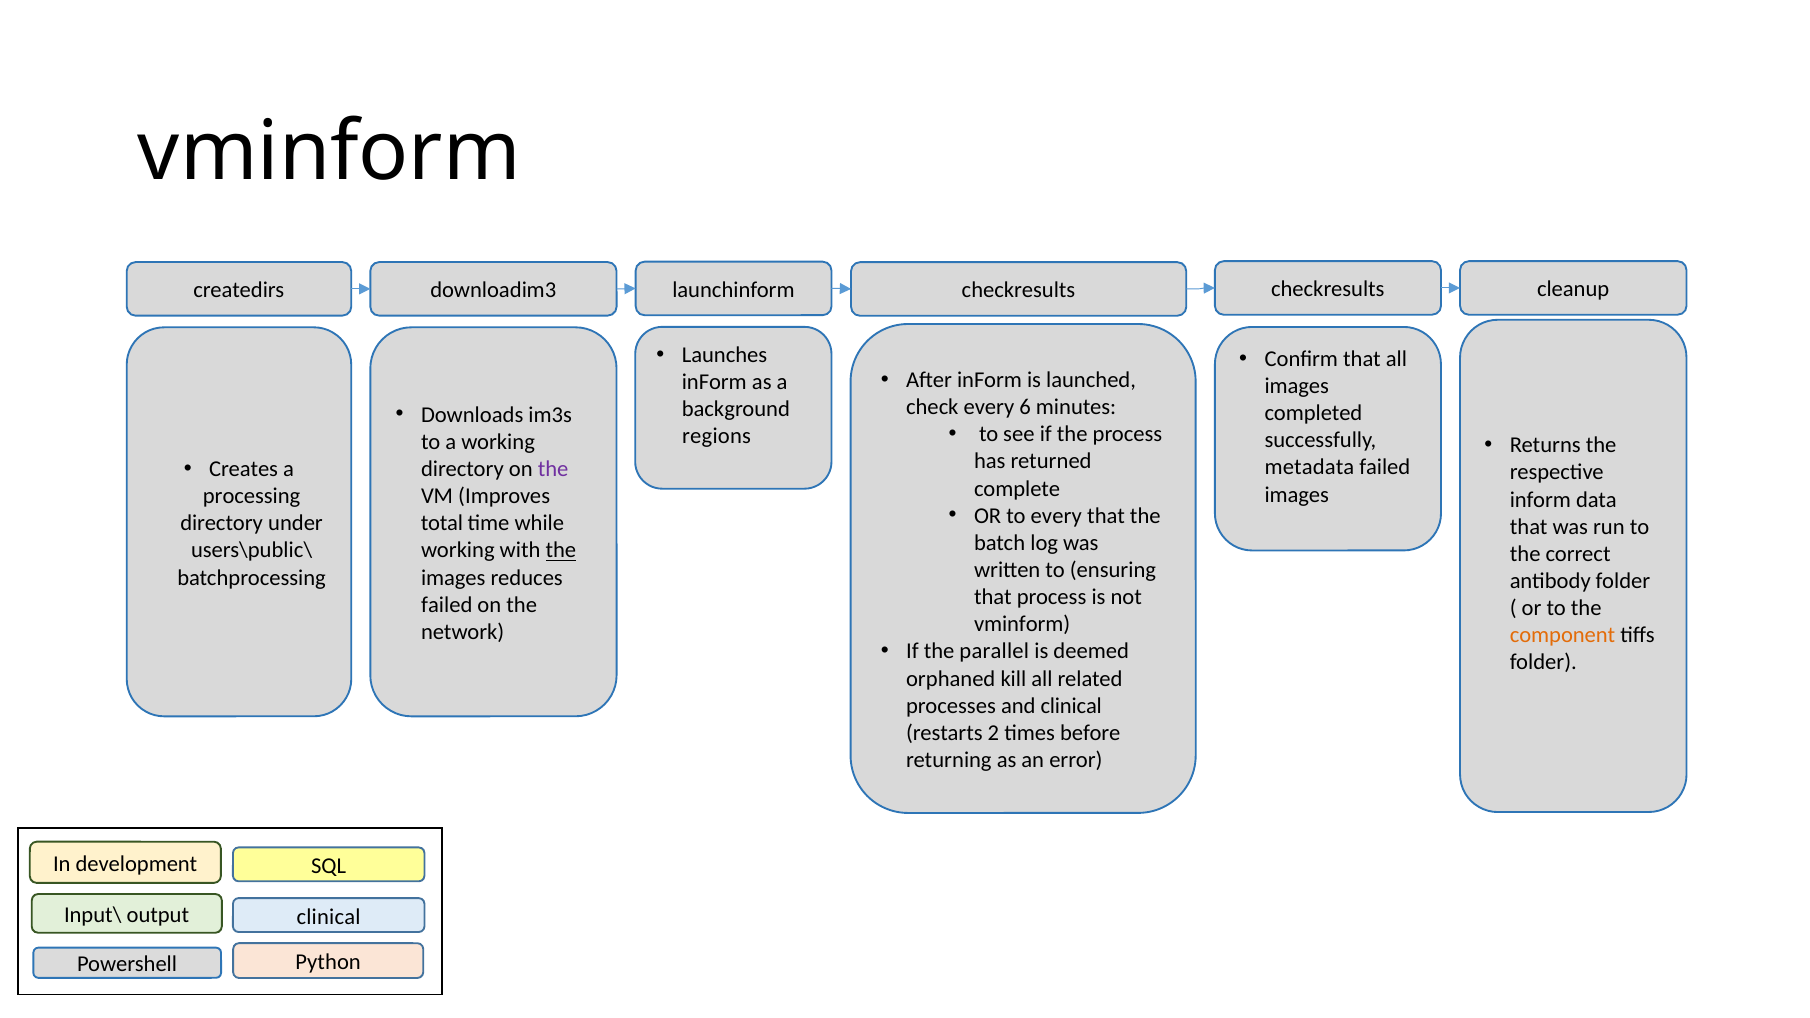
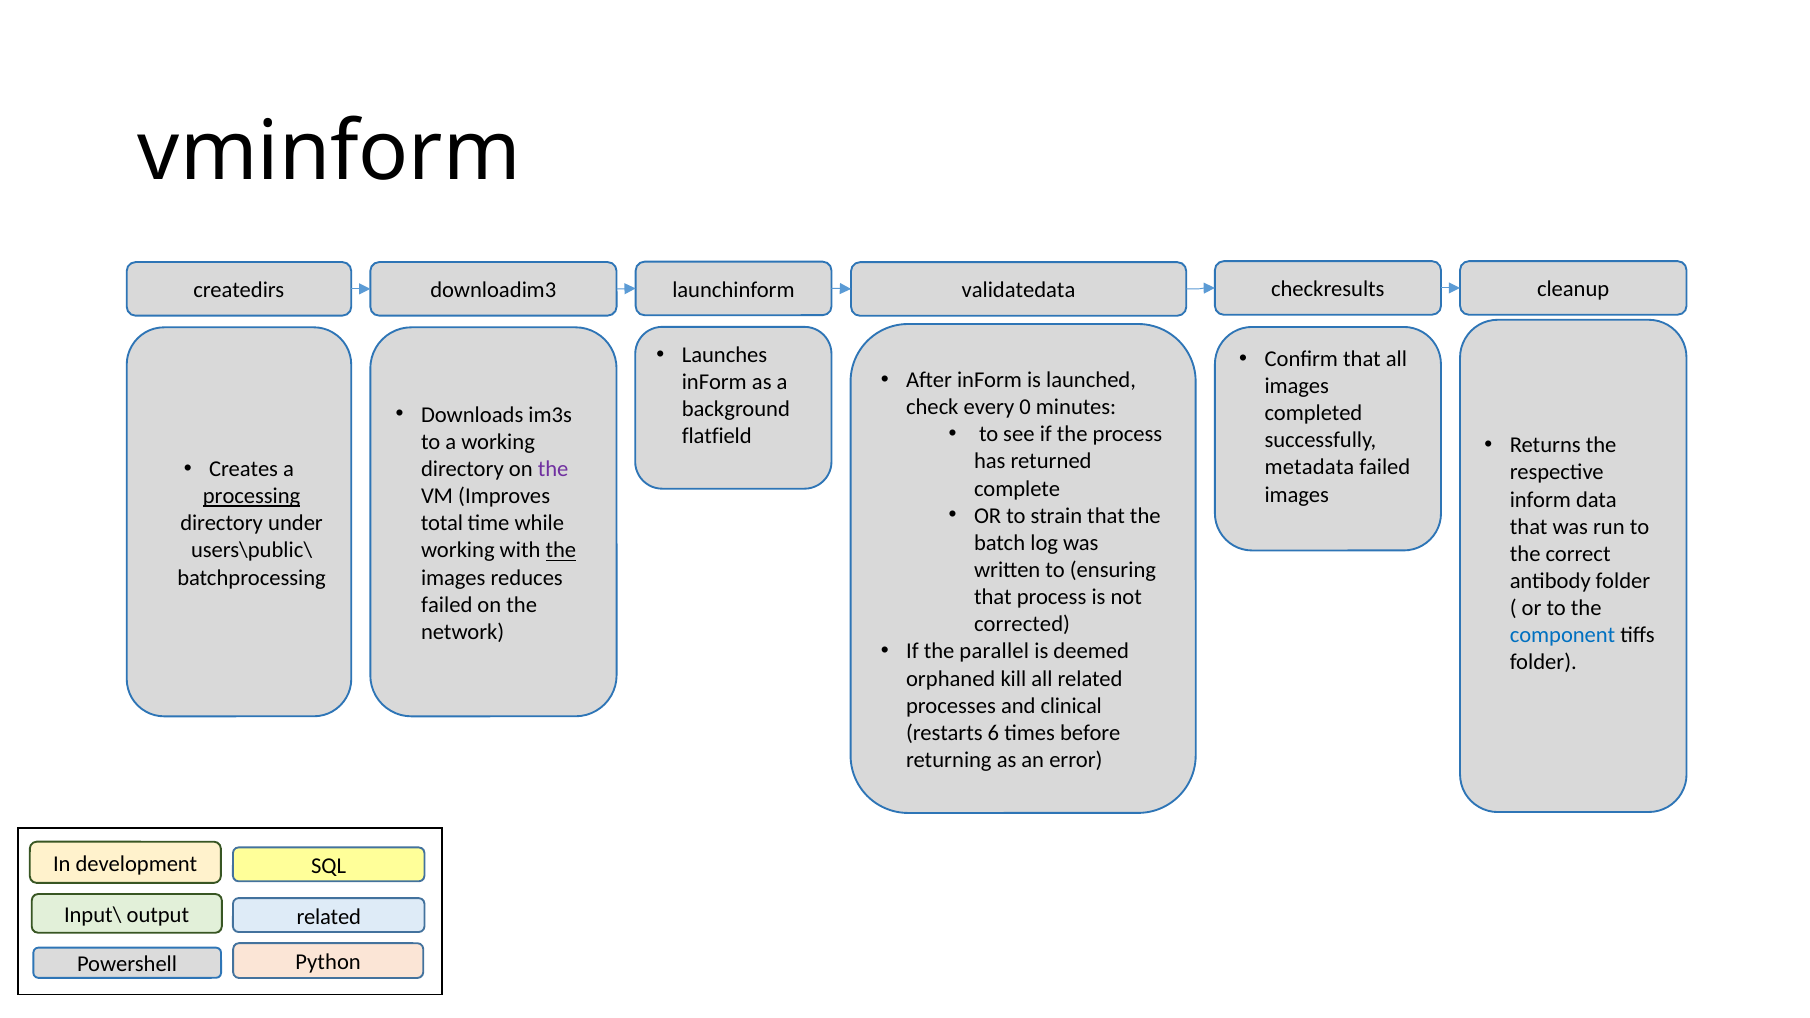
checkresults at (1019, 291): checkresults -> validatedata
6: 6 -> 0
regions: regions -> flatfield
processing underline: none -> present
to every: every -> strain
vminform at (1022, 624): vminform -> corrected
component colour: orange -> blue
2: 2 -> 6
output clinical: clinical -> related
